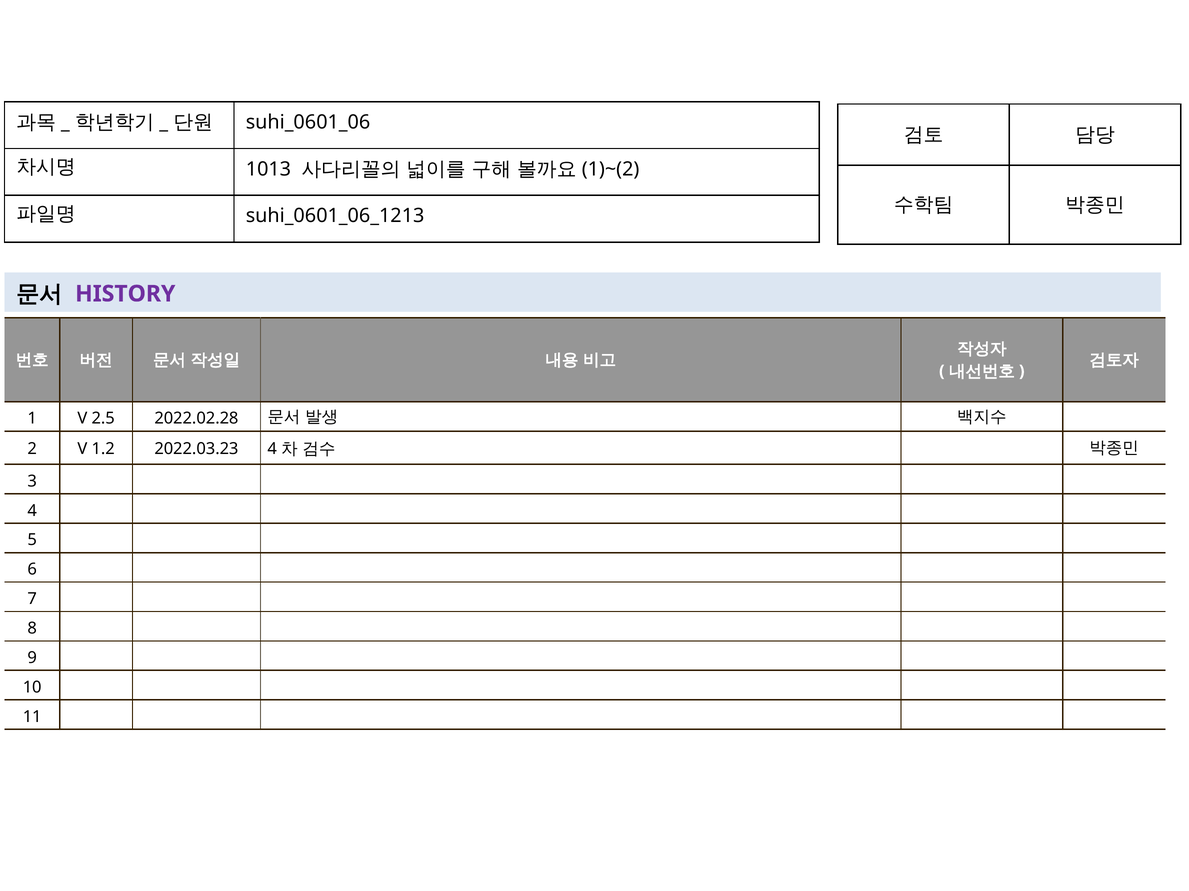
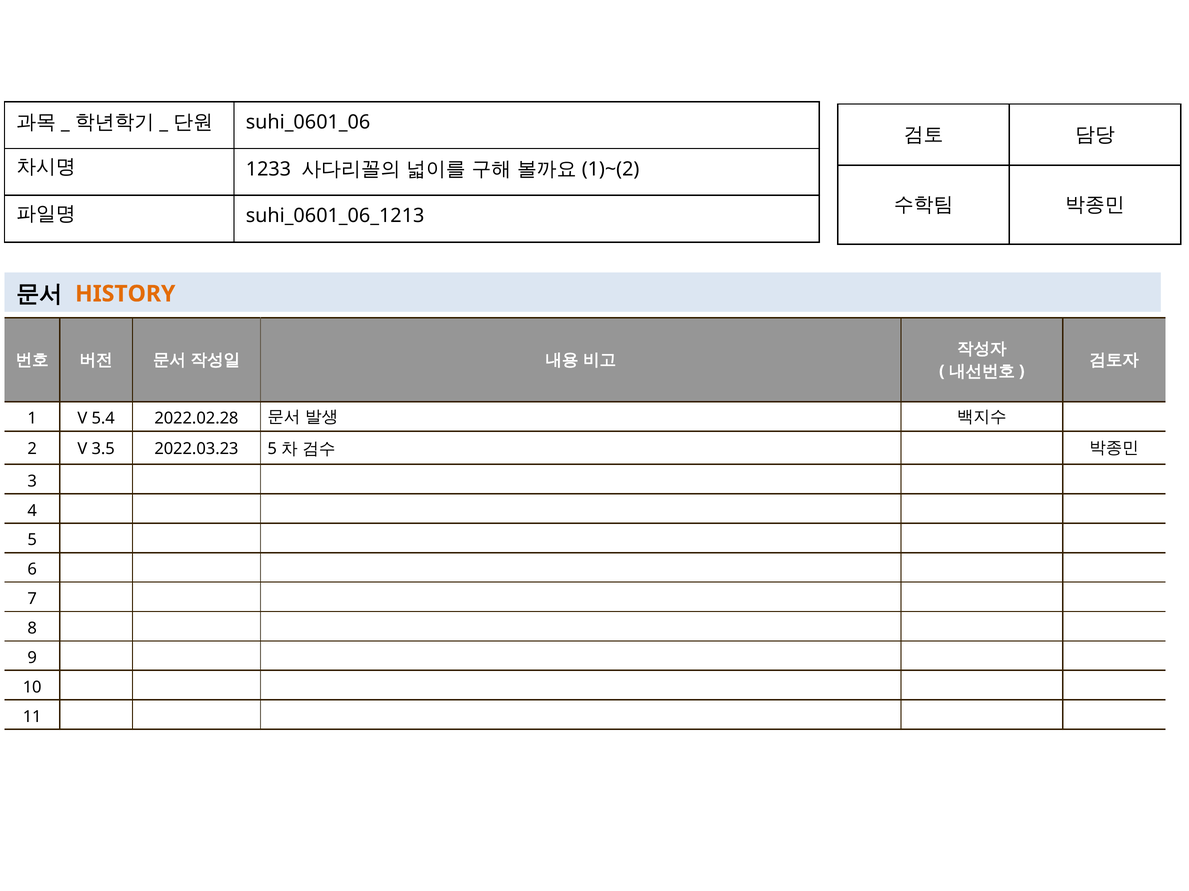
1013: 1013 -> 1233
HISTORY colour: purple -> orange
2.5: 2.5 -> 5.4
1.2: 1.2 -> 3.5
2022.03.23 4: 4 -> 5
